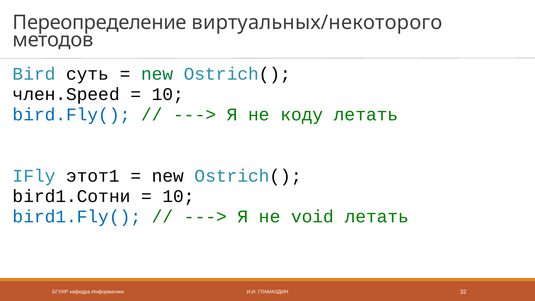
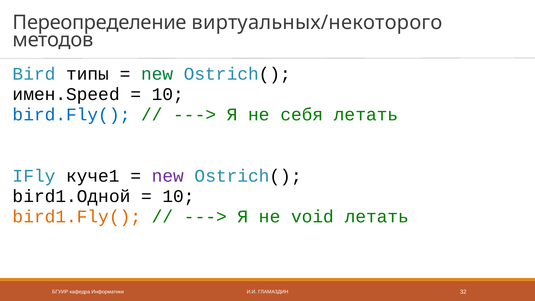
суть: суть -> типы
член.Speed: член.Speed -> имен.Speed
коду: коду -> себя
этот1: этот1 -> куче1
new at (168, 176) colour: black -> purple
bird1.Сотни: bird1.Сотни -> bird1.Одной
bird1.Fly( colour: blue -> orange
